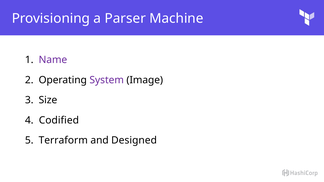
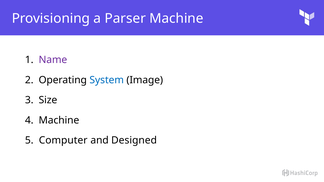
System colour: purple -> blue
Codified at (59, 120): Codified -> Machine
Terraform: Terraform -> Computer
